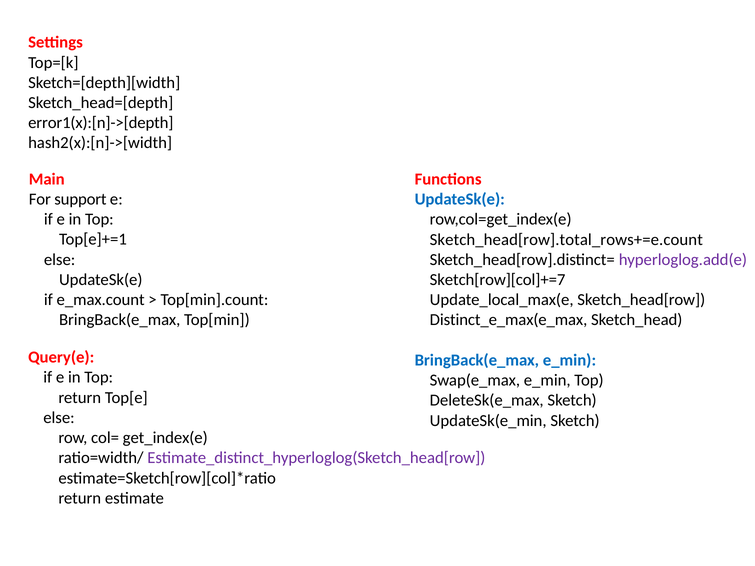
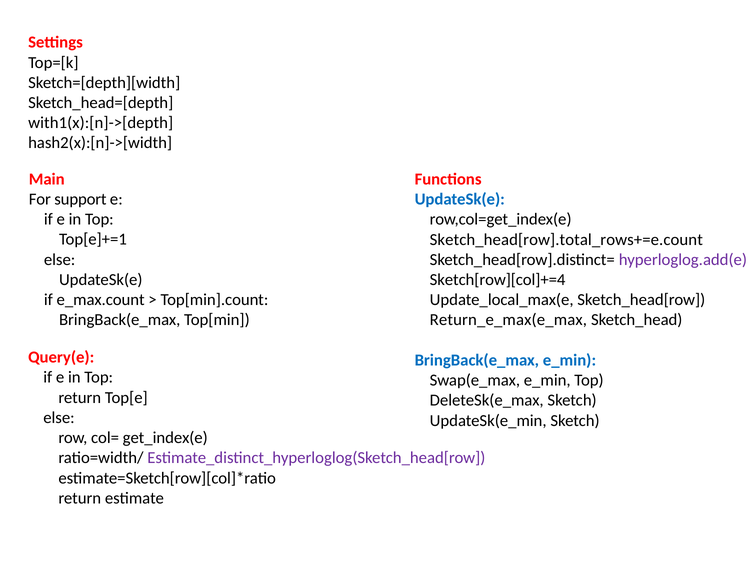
error1(x):[n]->[depth: error1(x):[n]->[depth -> with1(x):[n]->[depth
Sketch[row][col]+=7: Sketch[row][col]+=7 -> Sketch[row][col]+=4
Distinct_e_max(e_max: Distinct_e_max(e_max -> Return_e_max(e_max
